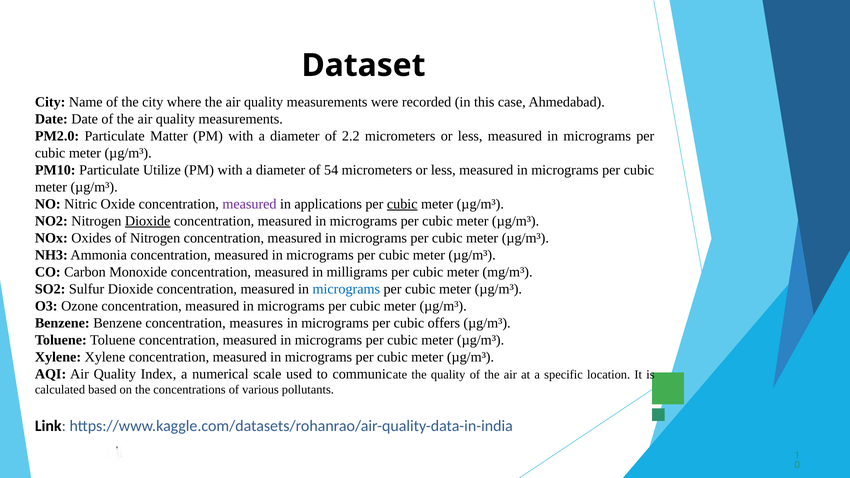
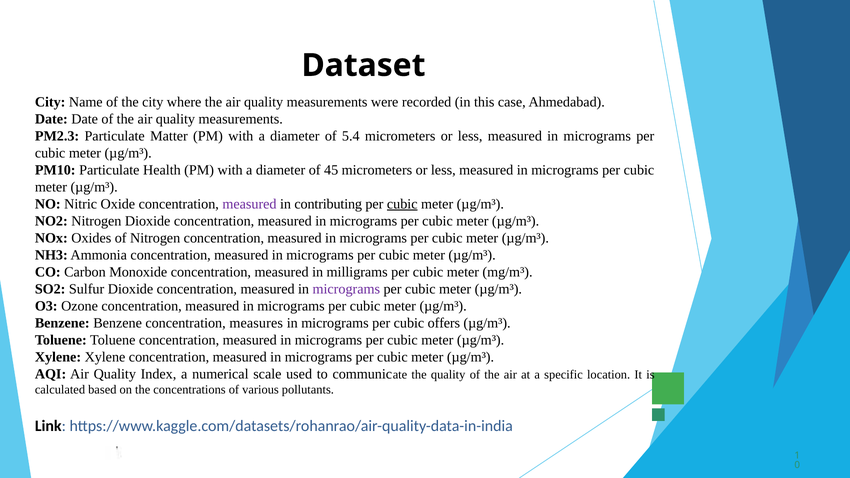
PM2.0: PM2.0 -> PM2.3
2.2: 2.2 -> 5.4
Utilize: Utilize -> Health
54: 54 -> 45
applications: applications -> contributing
Dioxide at (148, 221) underline: present -> none
micrograms at (346, 289) colour: blue -> purple
